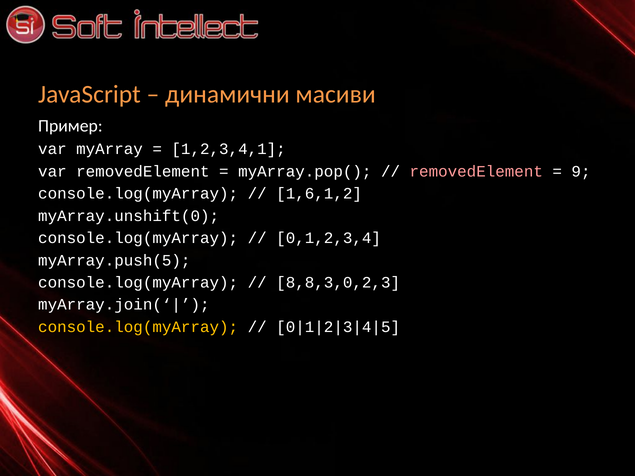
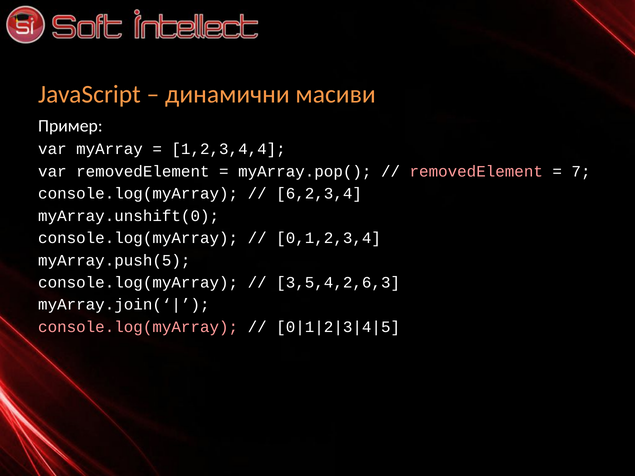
1,2,3,4,1: 1,2,3,4,1 -> 1,2,3,4,4
9: 9 -> 7
1,6,1,2: 1,6,1,2 -> 6,2,3,4
8,8,3,0,2,3: 8,8,3,0,2,3 -> 3,5,4,2,6,3
console.log(myArray at (138, 327) colour: yellow -> pink
